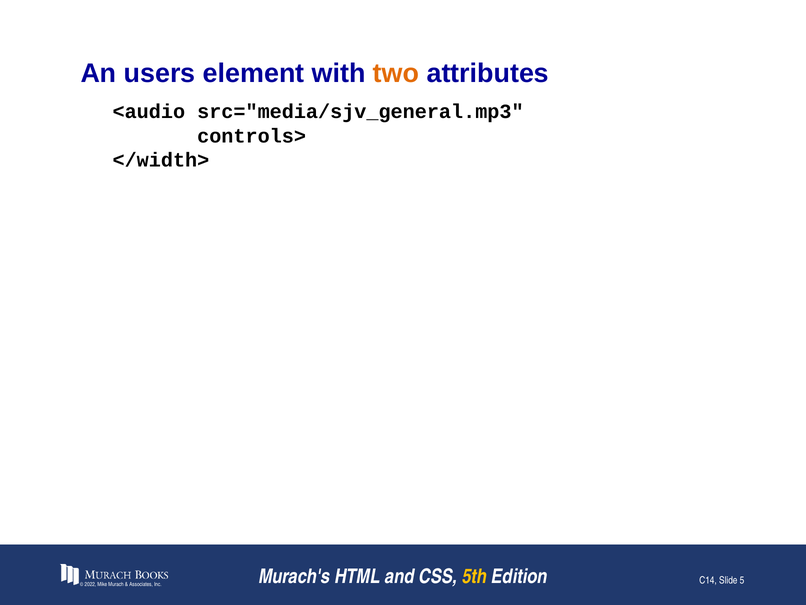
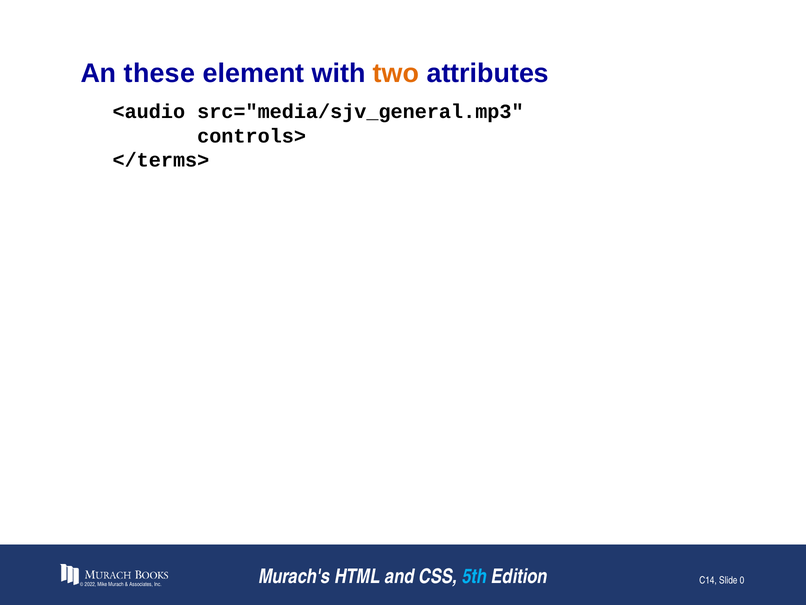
users: users -> these
</width>: </width> -> </terms>
5th colour: yellow -> light blue
5: 5 -> 0
